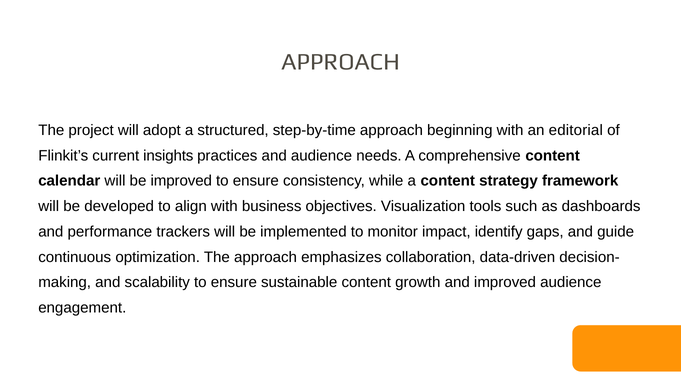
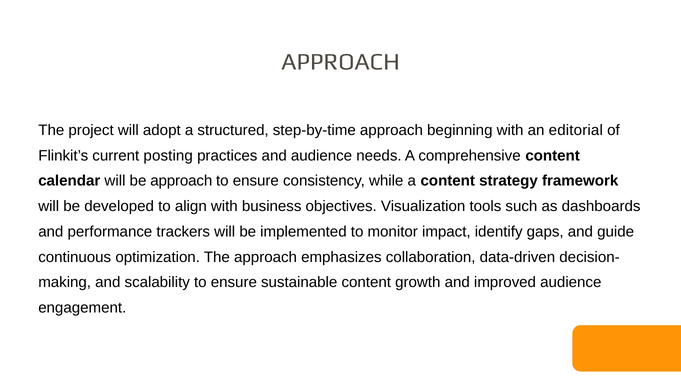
insights: insights -> posting
be improved: improved -> approach
